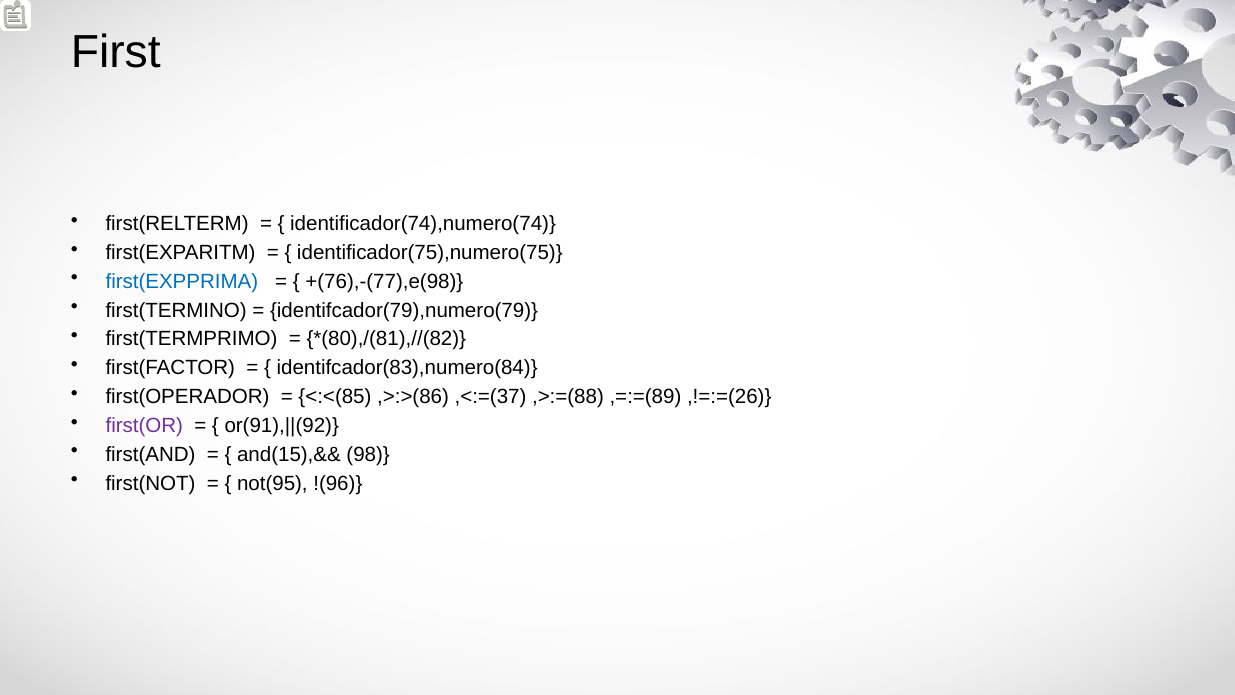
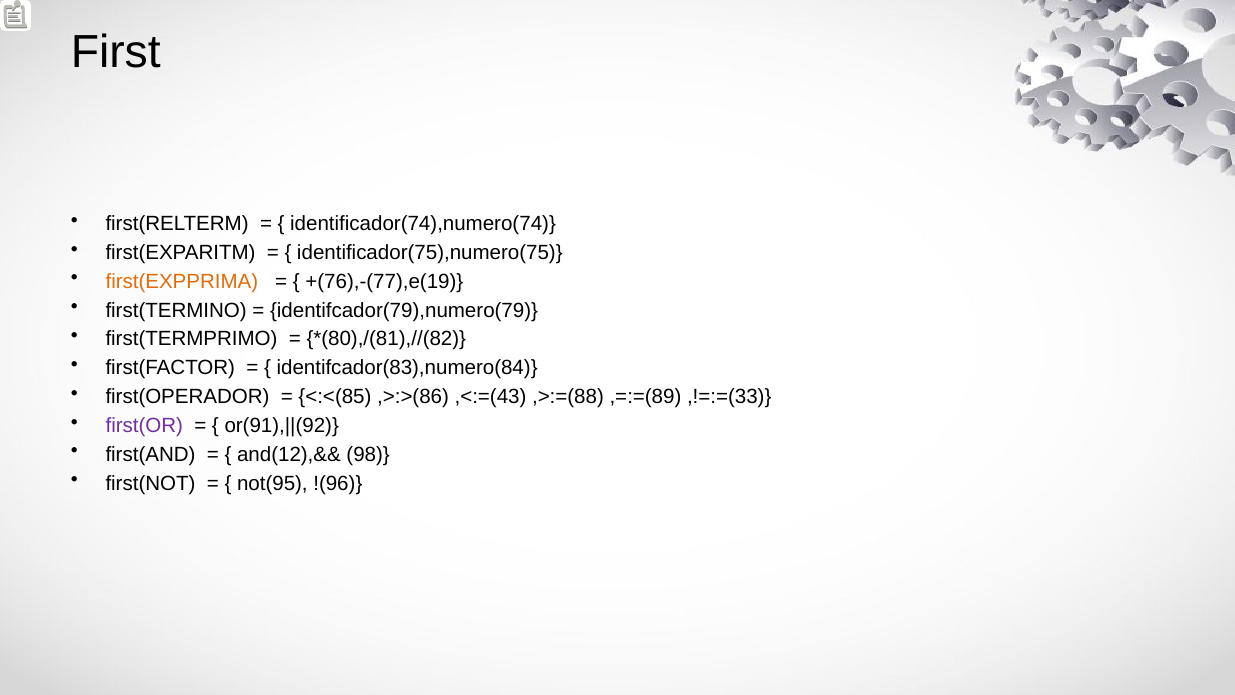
first(EXPPRIMA colour: blue -> orange
+(76),-(77),e(98: +(76),-(77),e(98 -> +(76),-(77),e(19
,<:=(37: ,<:=(37 -> ,<:=(43
,!=:=(26: ,!=:=(26 -> ,!=:=(33
and(15),&&: and(15),&& -> and(12),&&
